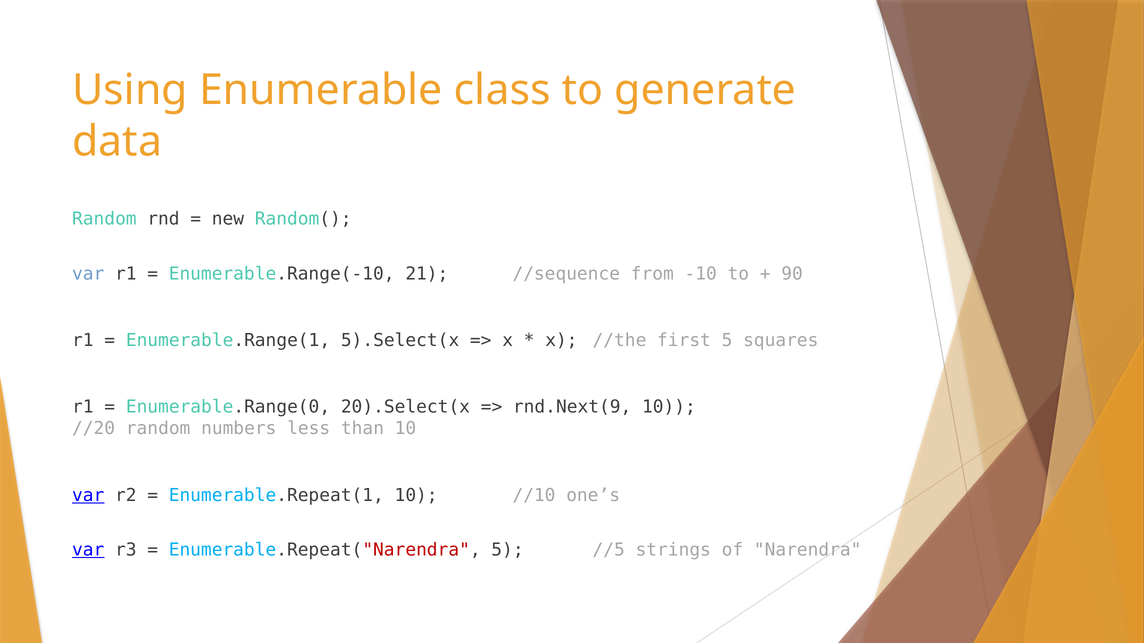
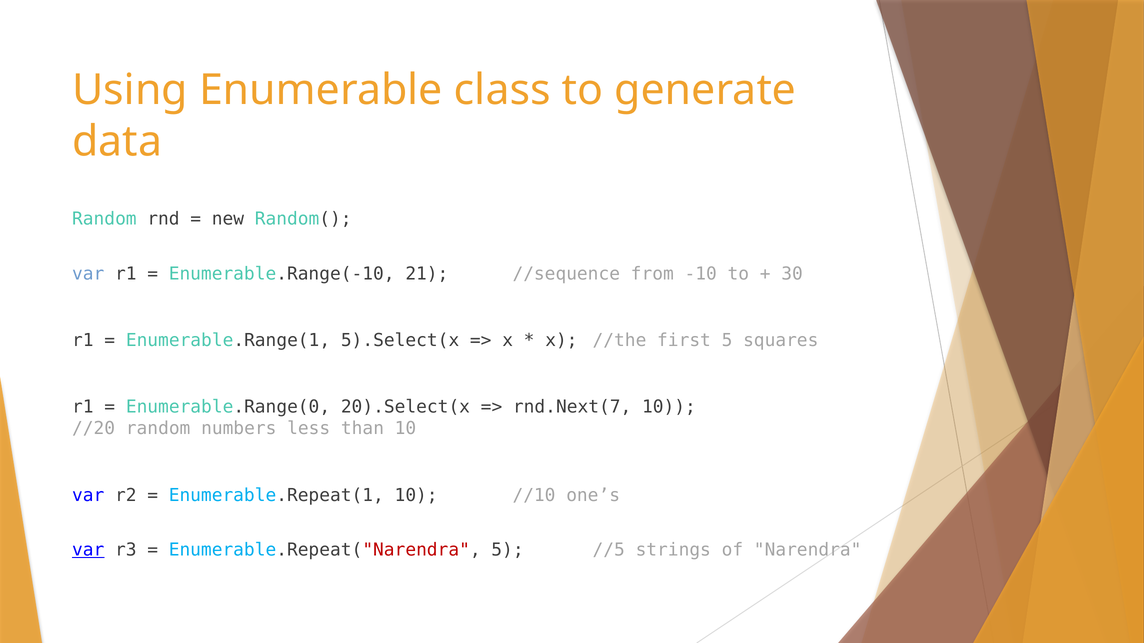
90: 90 -> 30
rnd.Next(9: rnd.Next(9 -> rnd.Next(7
var at (88, 496) underline: present -> none
